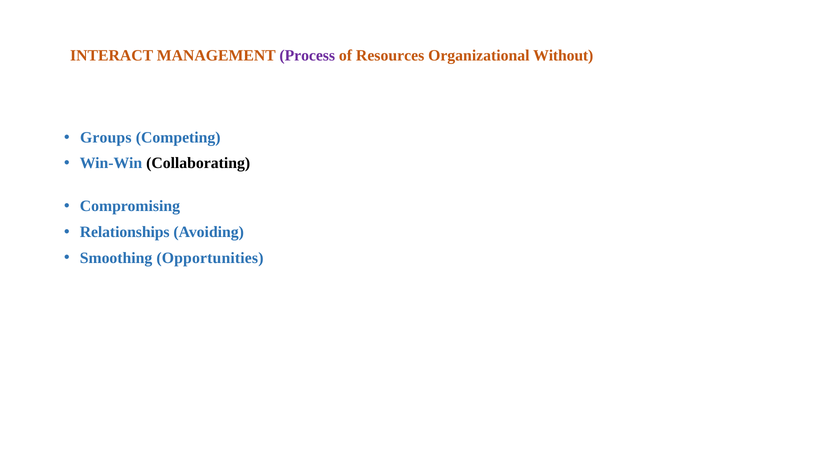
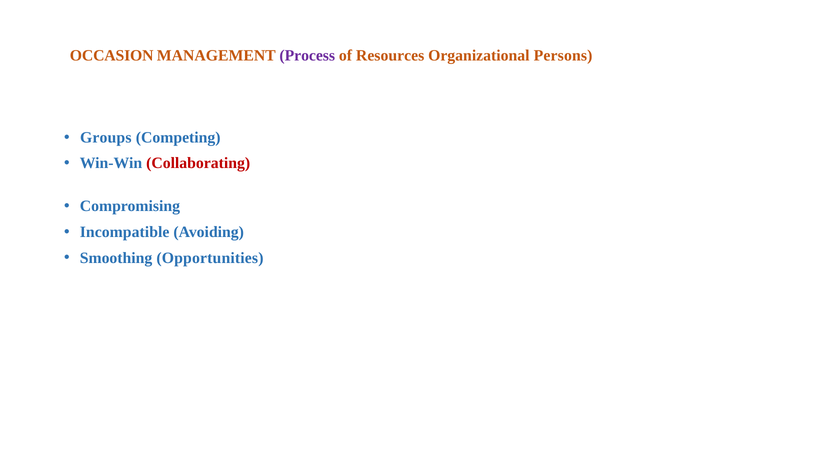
INTERACT: INTERACT -> OCCASION
Without: Without -> Persons
Collaborating colour: black -> red
Relationships: Relationships -> Incompatible
